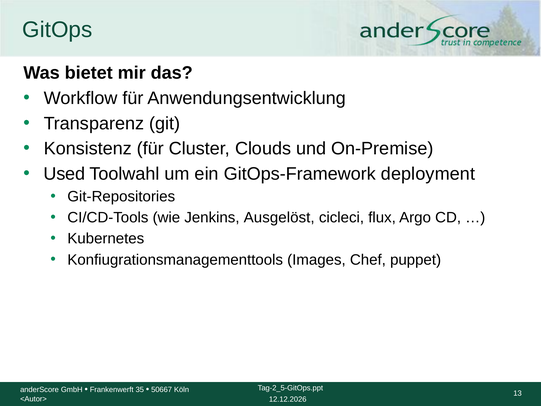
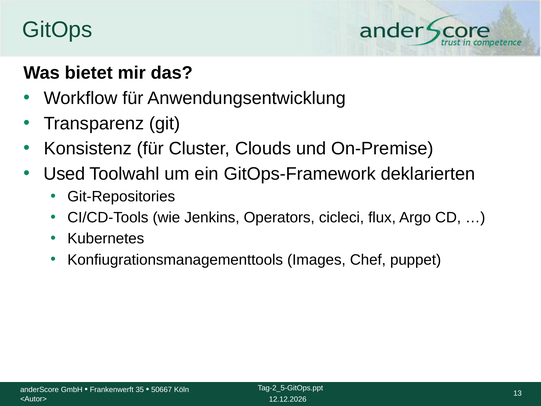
deployment: deployment -> deklarierten
Ausgelöst: Ausgelöst -> Operators
